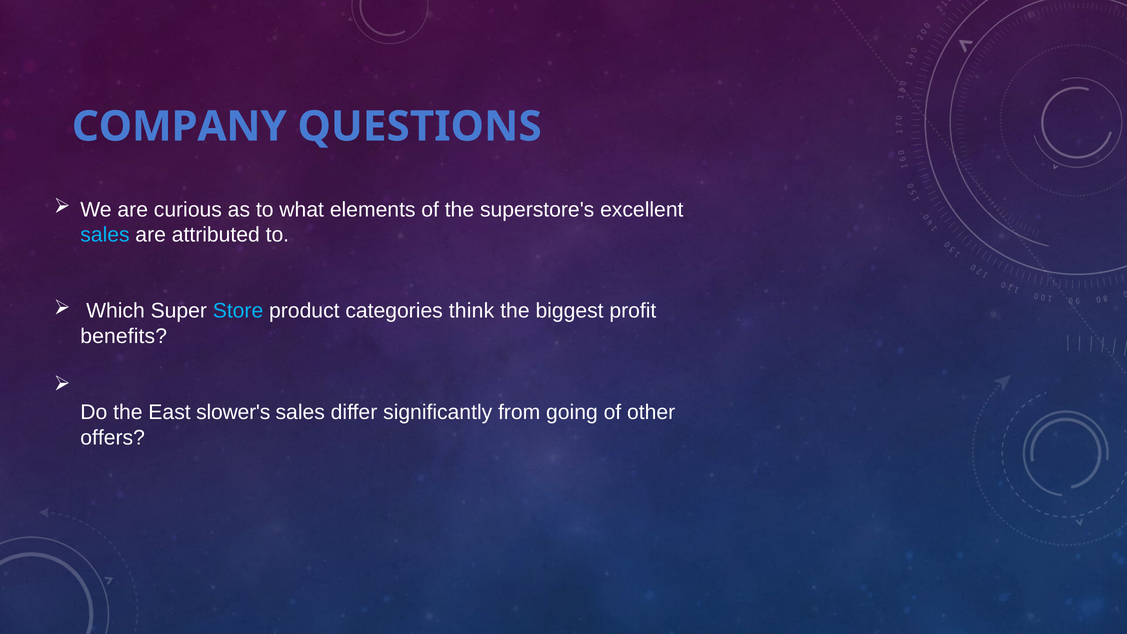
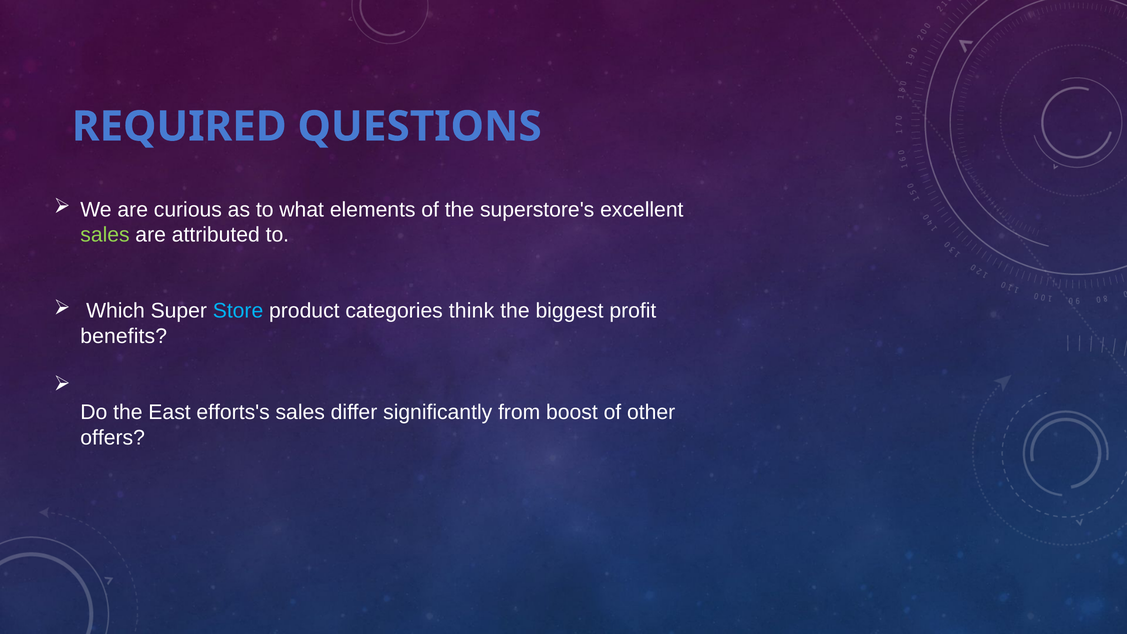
COMPANY: COMPANY -> REQUIRED
sales at (105, 235) colour: light blue -> light green
slower's: slower's -> efforts's
going: going -> boost
